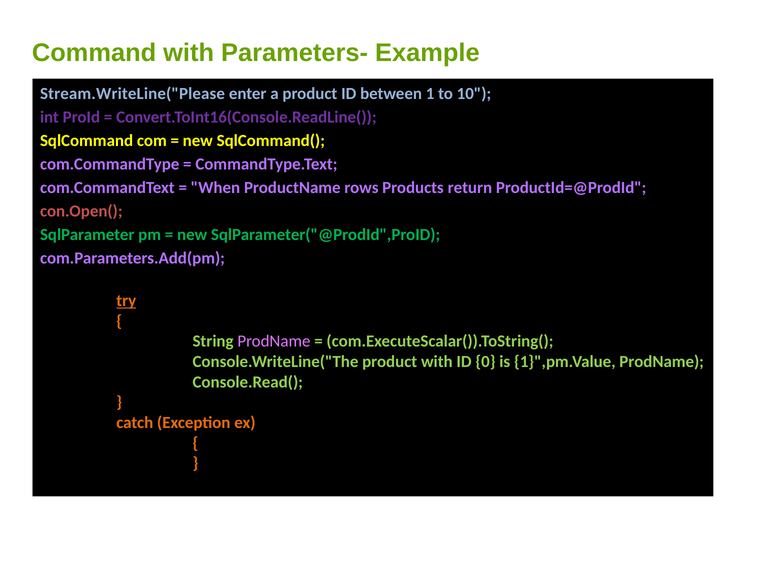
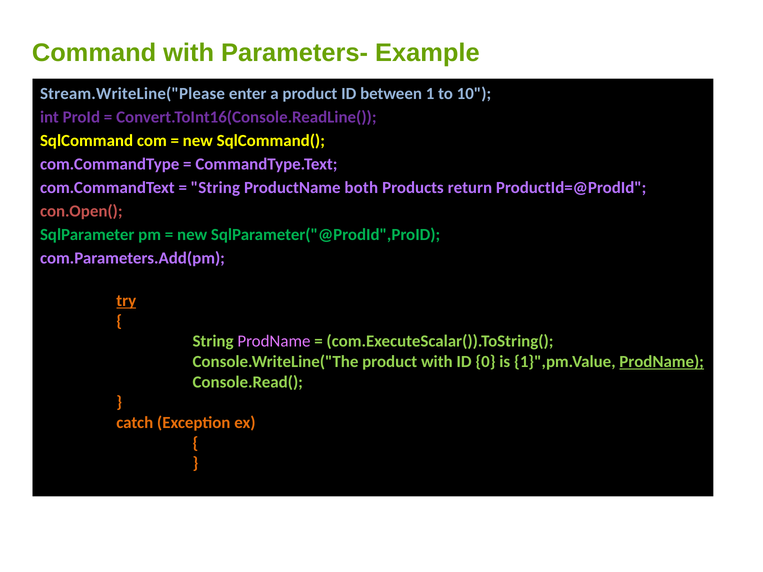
When at (215, 188): When -> String
rows: rows -> both
ProdName at (662, 362) underline: none -> present
